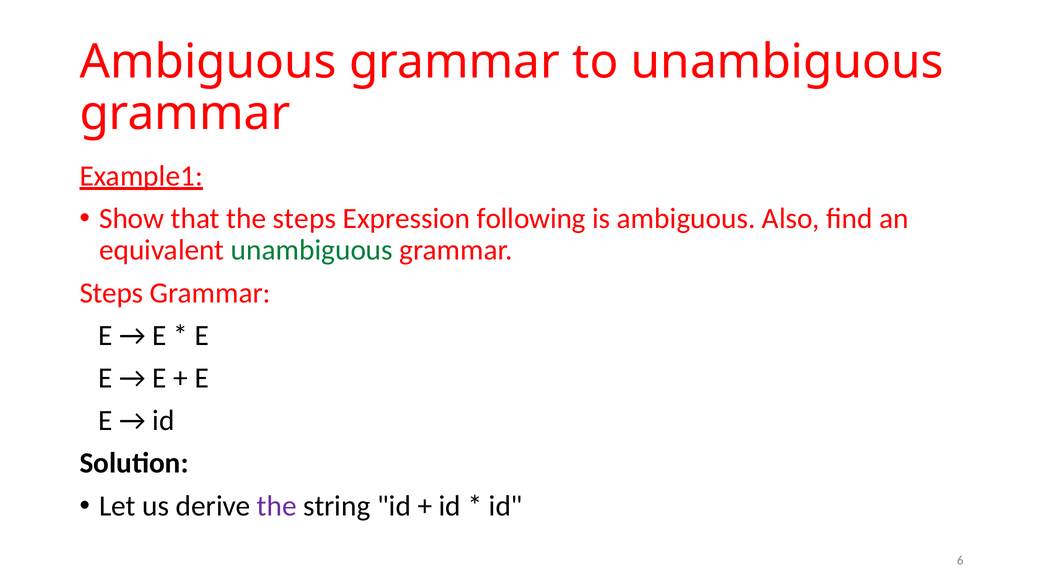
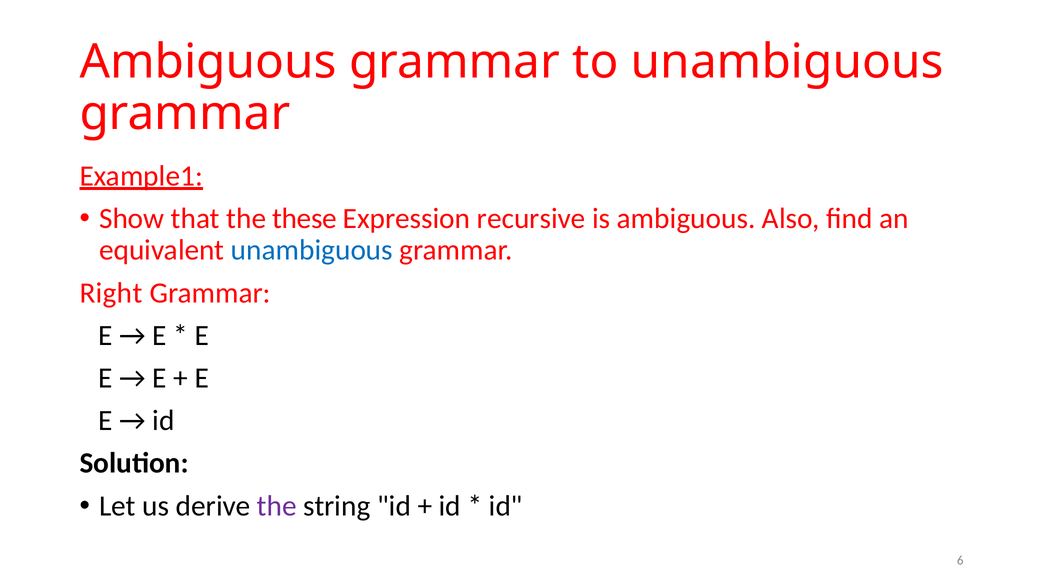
the steps: steps -> these
following: following -> recursive
unambiguous at (312, 250) colour: green -> blue
Steps at (111, 293): Steps -> Right
